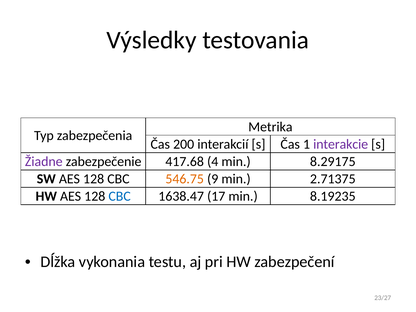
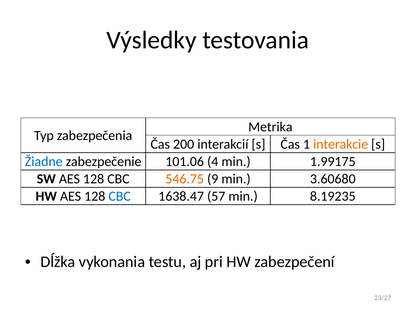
interakcie colour: purple -> orange
Žiadne colour: purple -> blue
417.68: 417.68 -> 101.06
8.29175: 8.29175 -> 1.99175
2.71375: 2.71375 -> 3.60680
17: 17 -> 57
